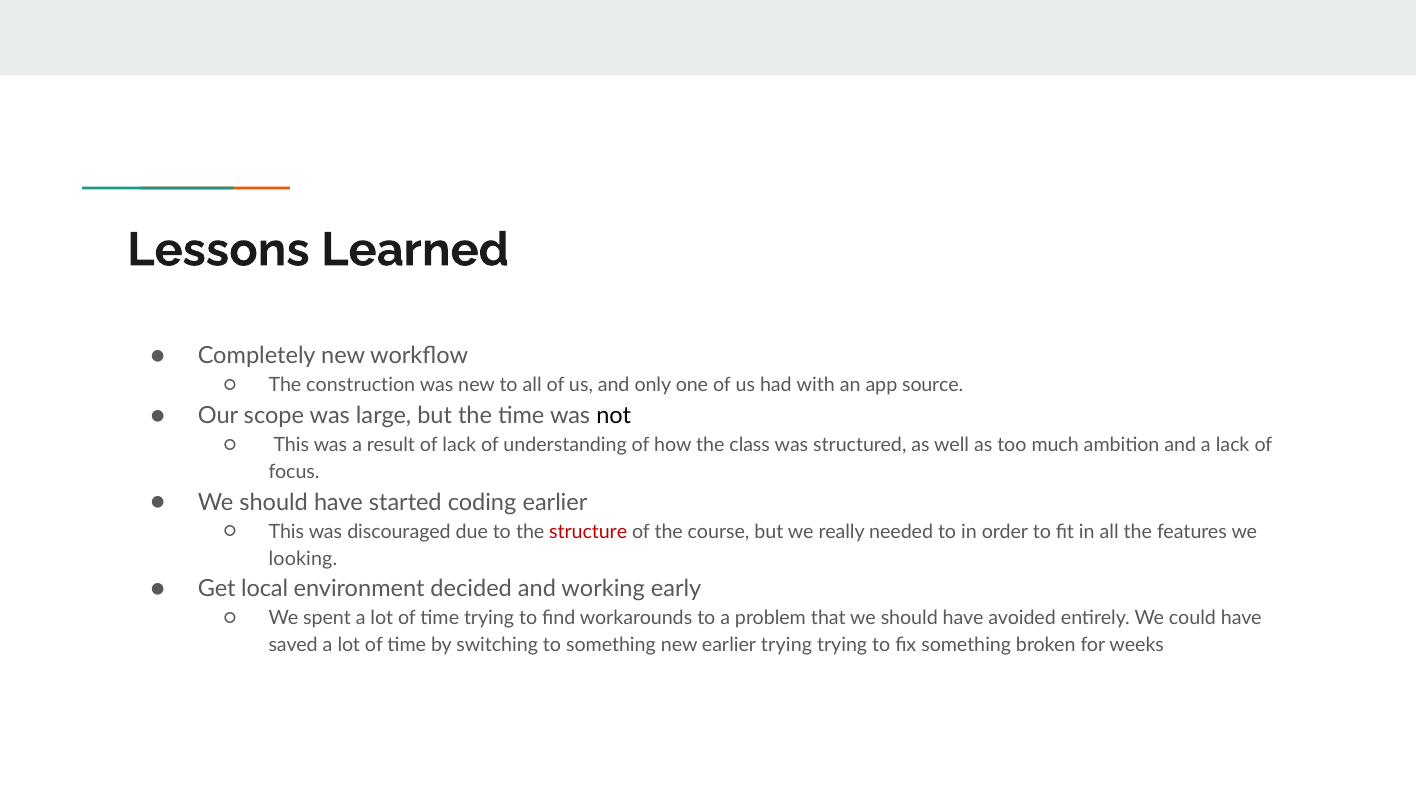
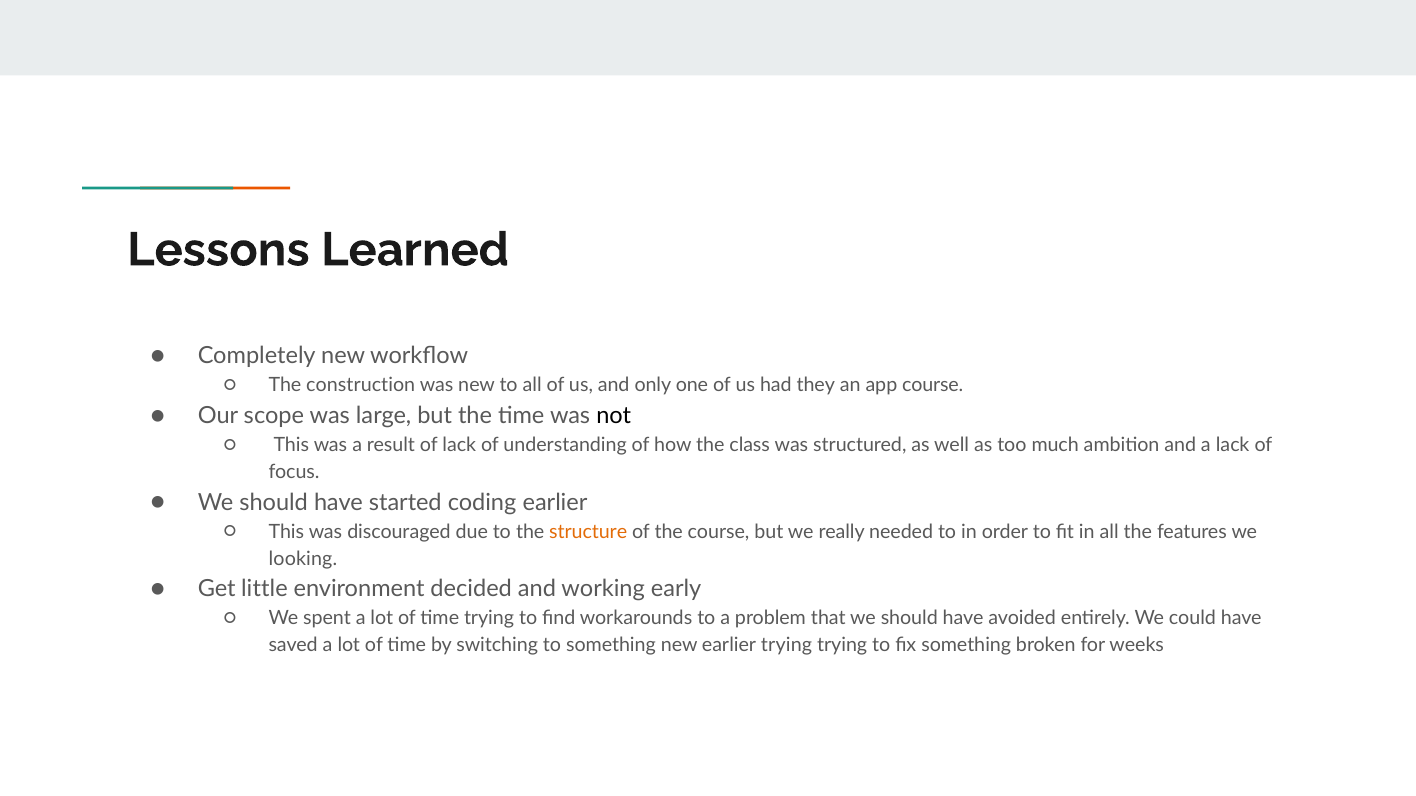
with: with -> they
app source: source -> course
structure colour: red -> orange
local: local -> little
